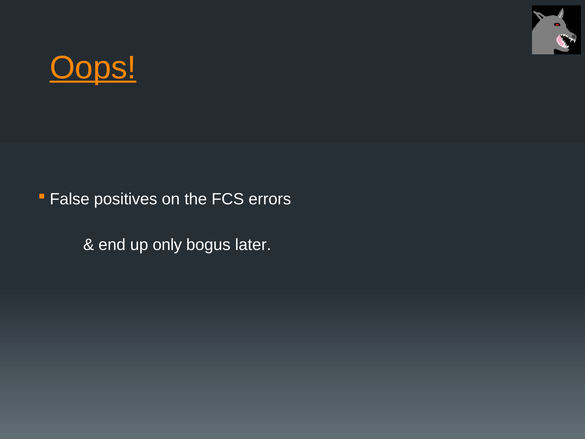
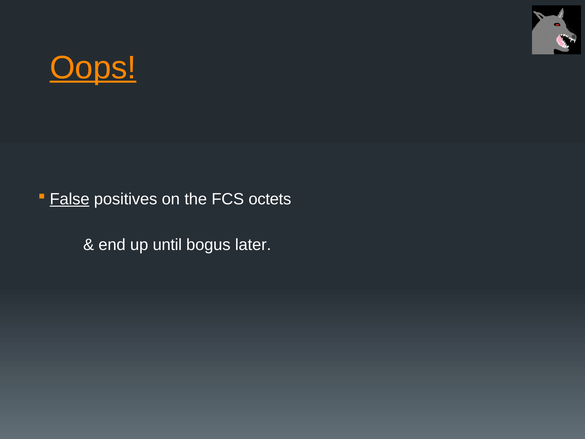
False underline: none -> present
errors: errors -> octets
only: only -> until
